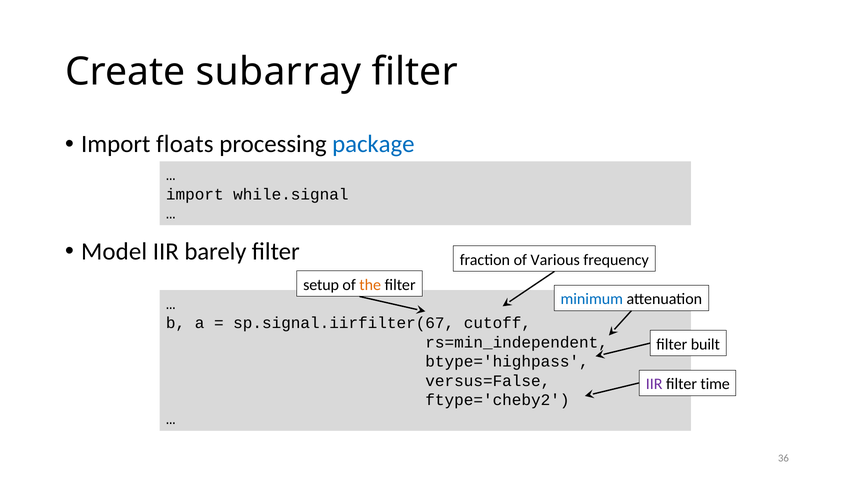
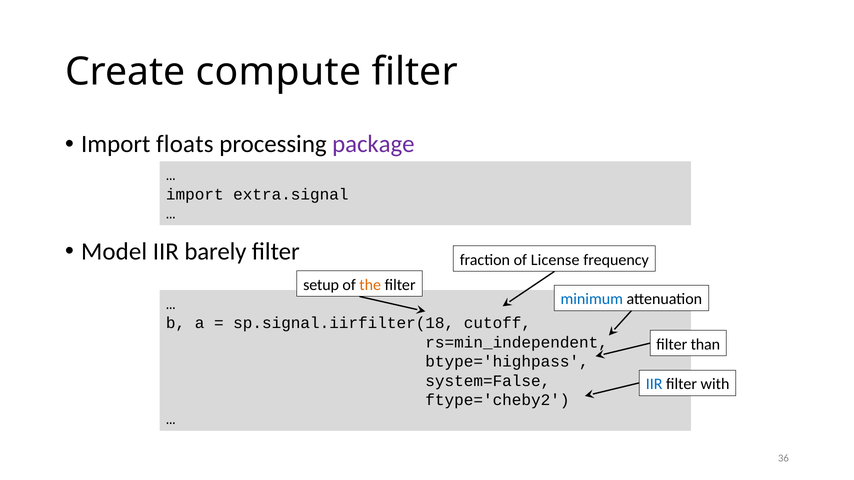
subarray: subarray -> compute
package colour: blue -> purple
while.signal: while.signal -> extra.signal
Various: Various -> License
sp.signal.iirfilter(67: sp.signal.iirfilter(67 -> sp.signal.iirfilter(18
built: built -> than
versus=False: versus=False -> system=False
IIR at (654, 384) colour: purple -> blue
time: time -> with
